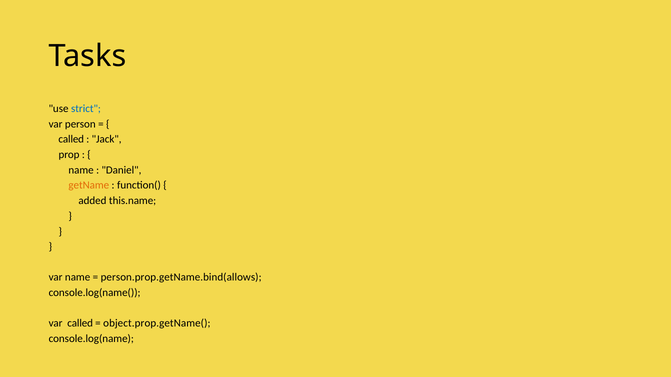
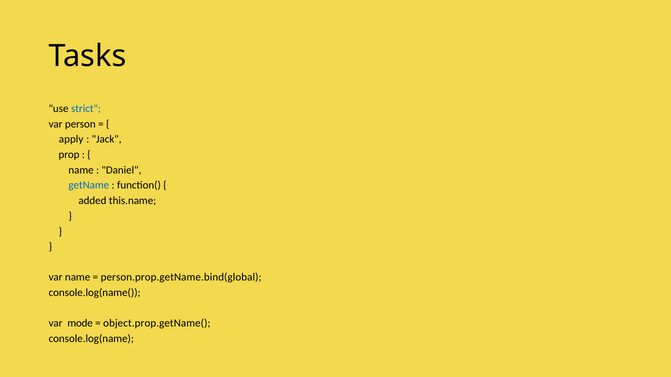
called at (71, 140): called -> apply
getName colour: orange -> blue
person.prop.getName.bind(allows: person.prop.getName.bind(allows -> person.prop.getName.bind(global
var called: called -> mode
